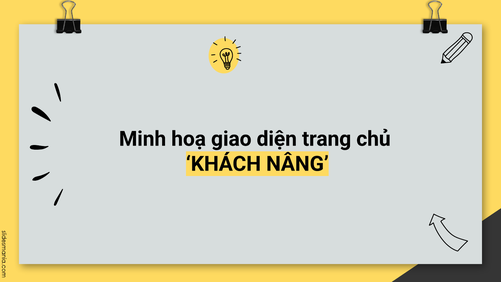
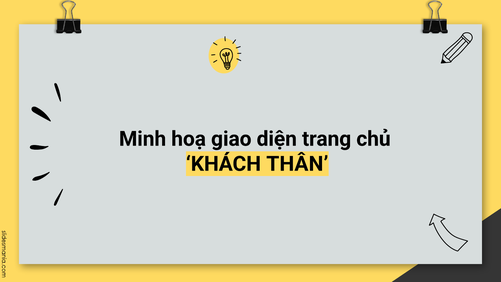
NÂNG: NÂNG -> THÂN
